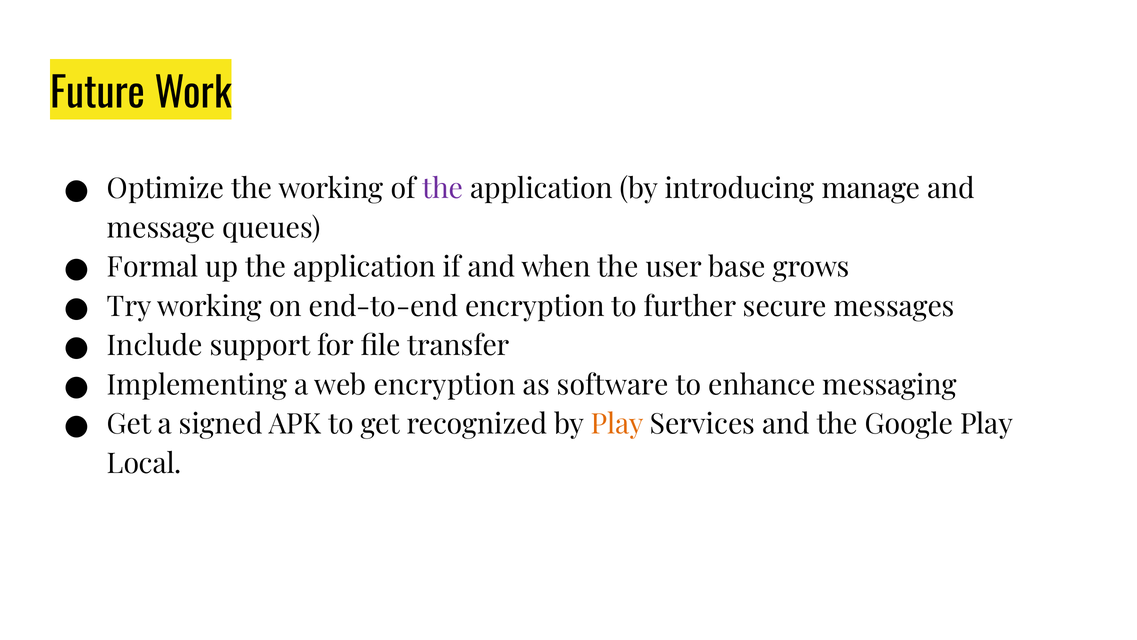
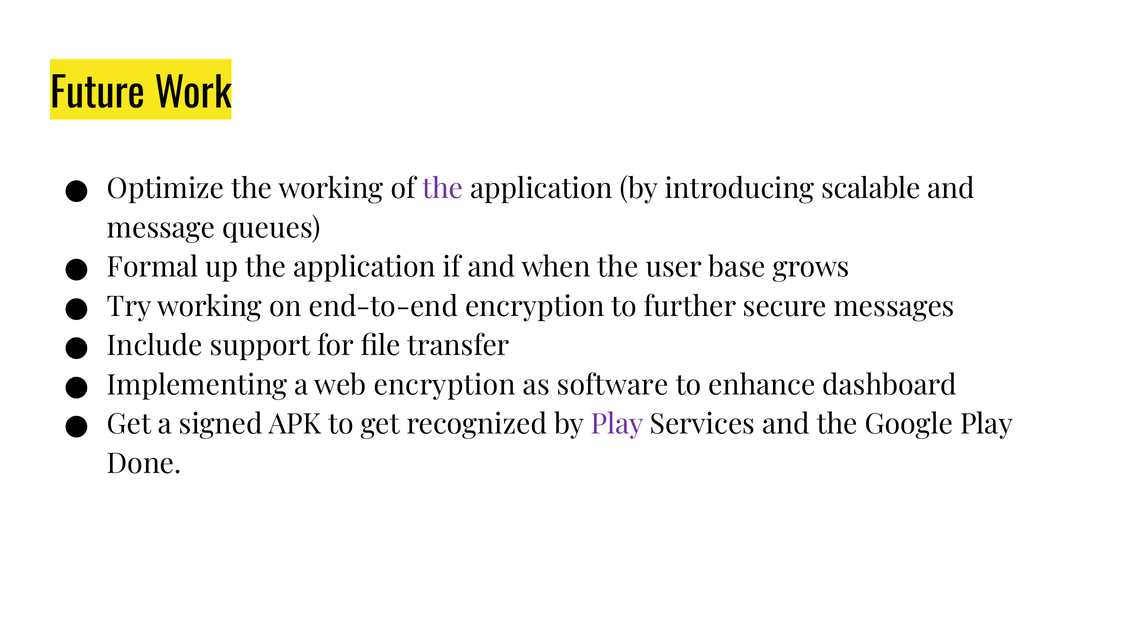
manage: manage -> scalable
messaging: messaging -> dashboard
Play at (617, 424) colour: orange -> purple
Local: Local -> Done
